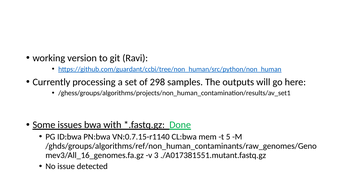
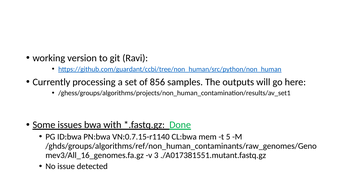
298: 298 -> 856
